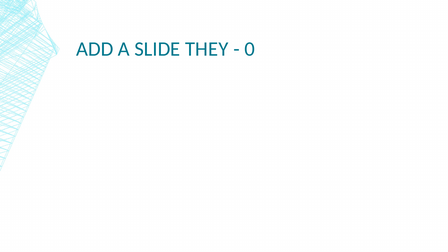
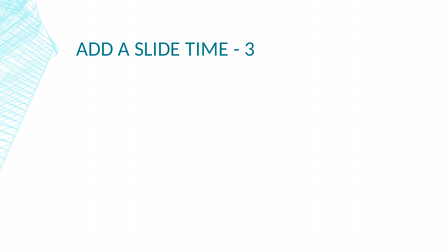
THEY: THEY -> TIME
0: 0 -> 3
